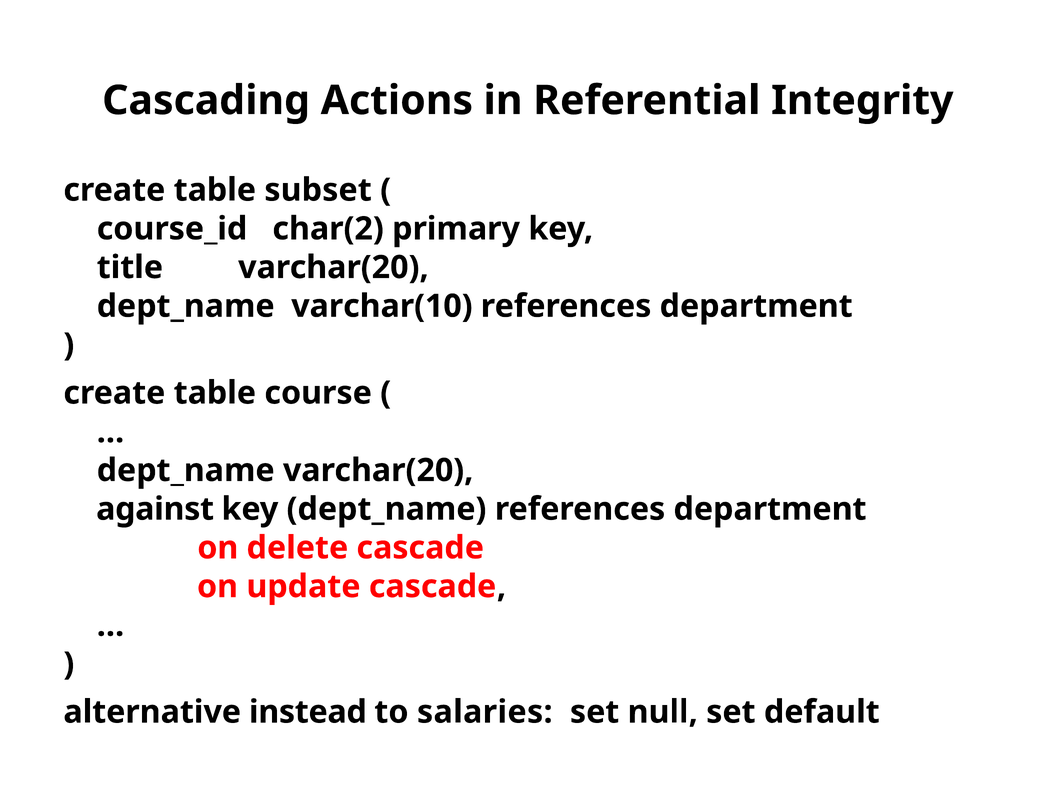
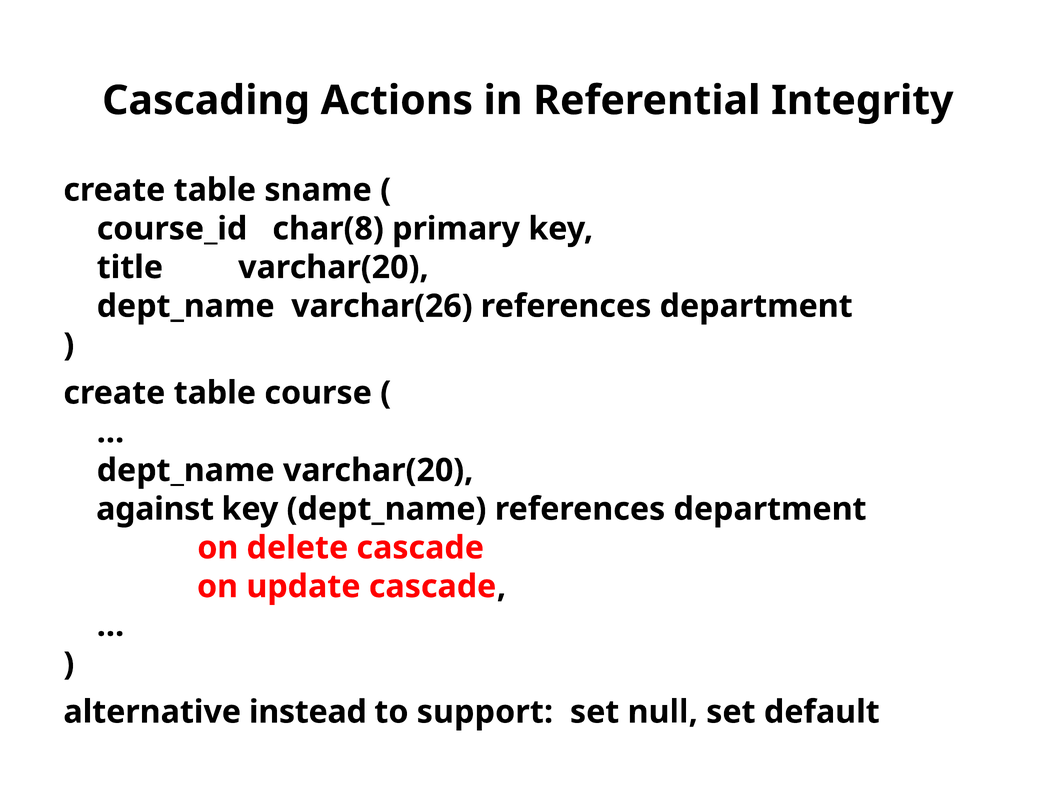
subset: subset -> sname
char(2: char(2 -> char(8
varchar(10: varchar(10 -> varchar(26
salaries: salaries -> support
